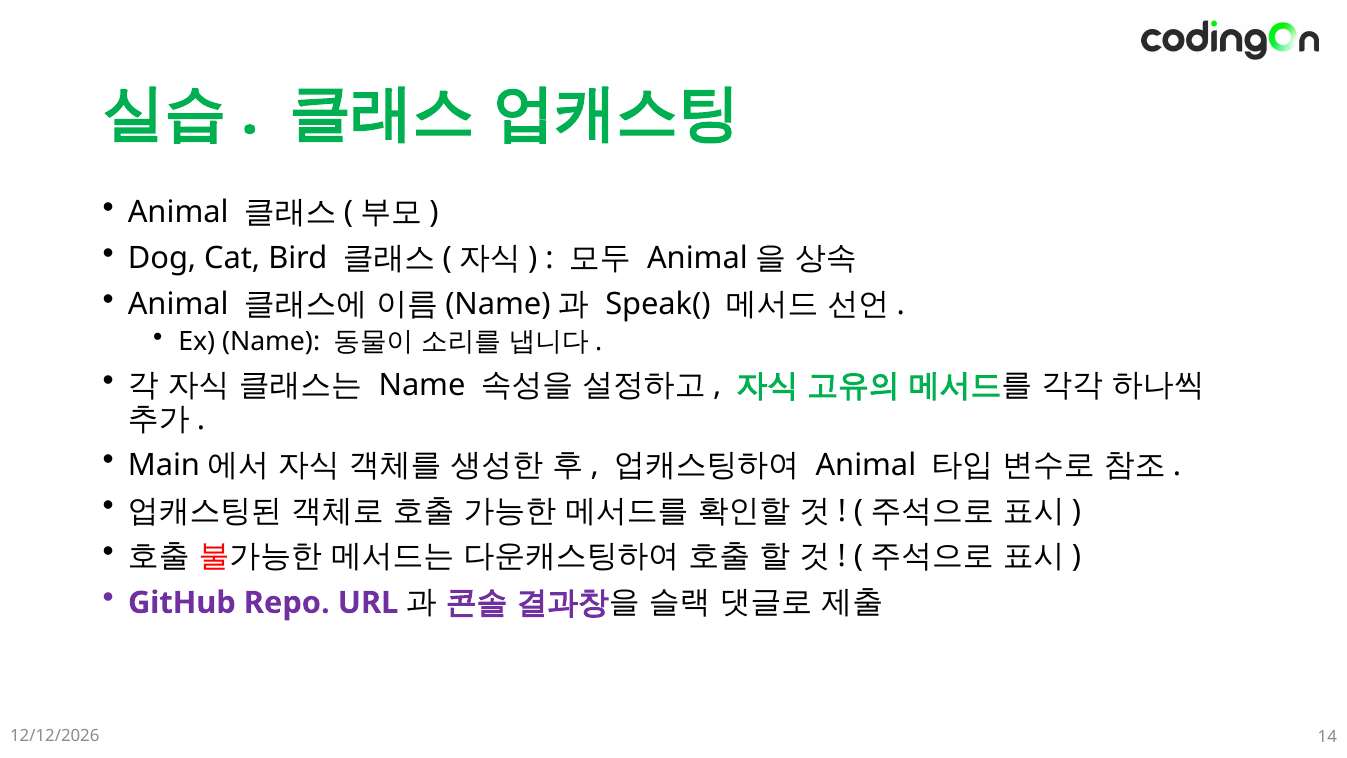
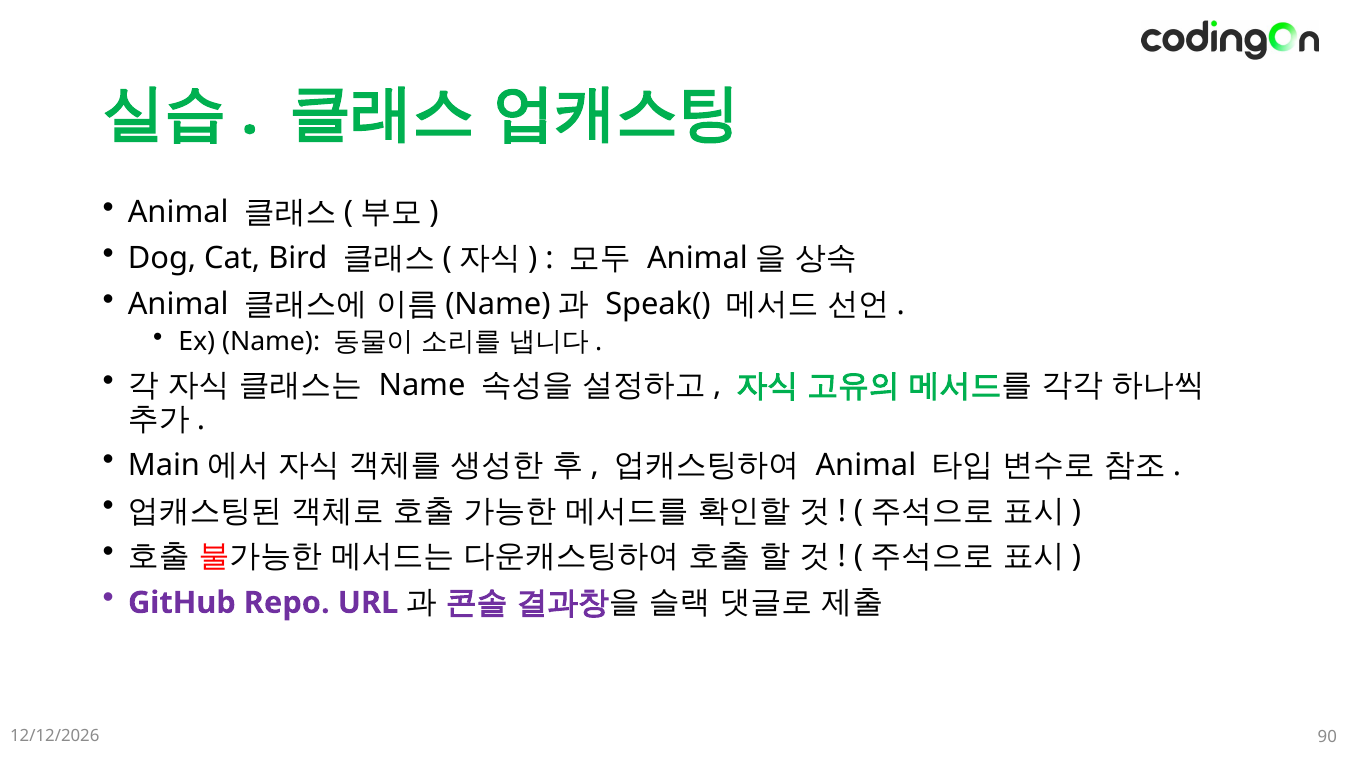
14: 14 -> 90
